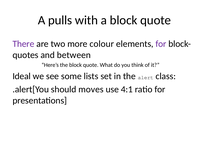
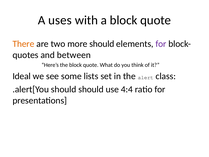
pulls: pulls -> uses
There colour: purple -> orange
more colour: colour -> should
should moves: moves -> should
4:1: 4:1 -> 4:4
